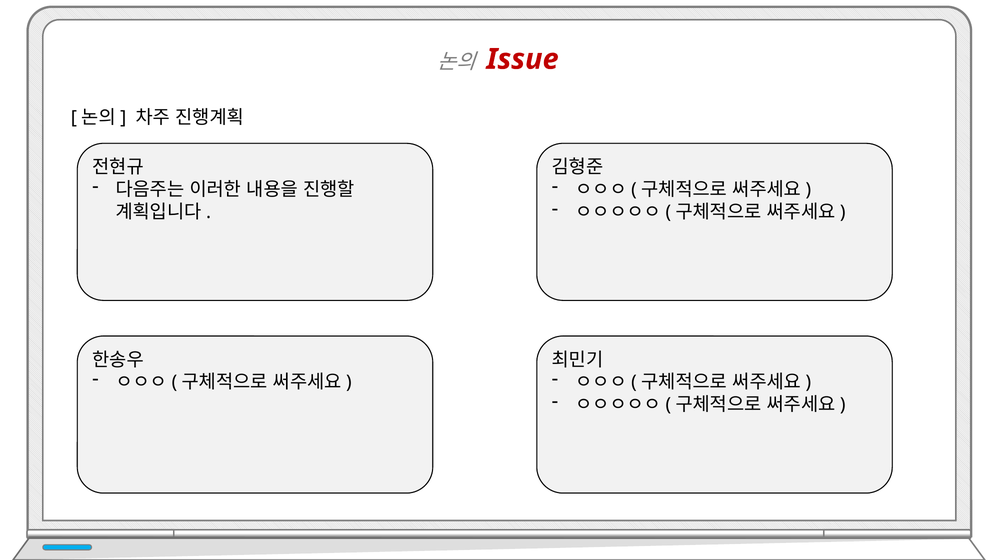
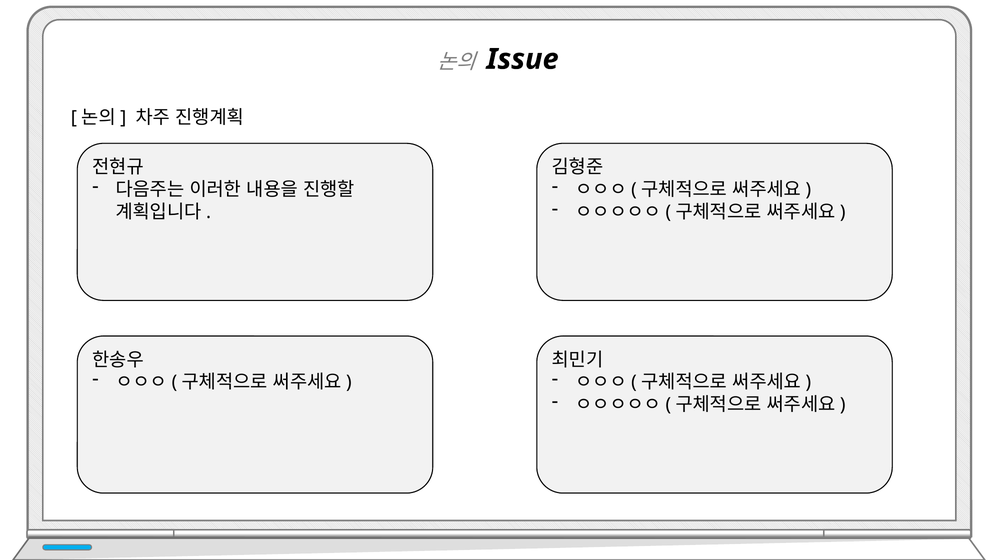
Issue colour: red -> black
